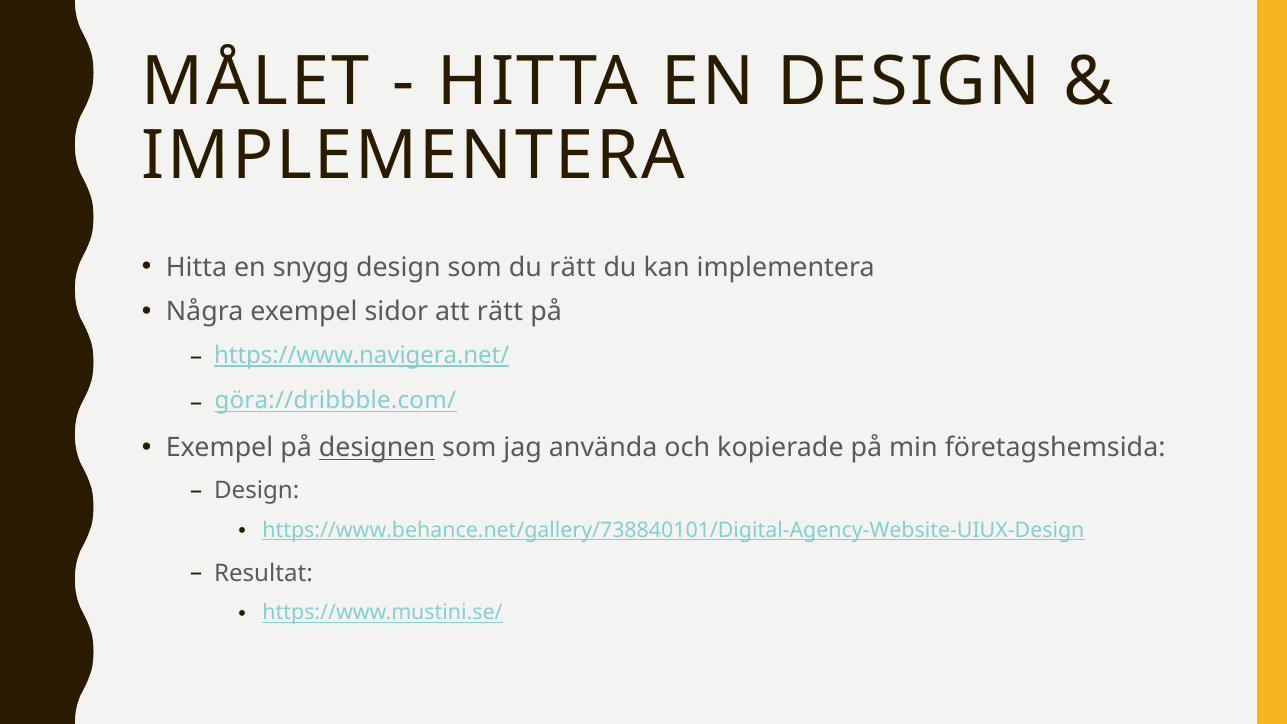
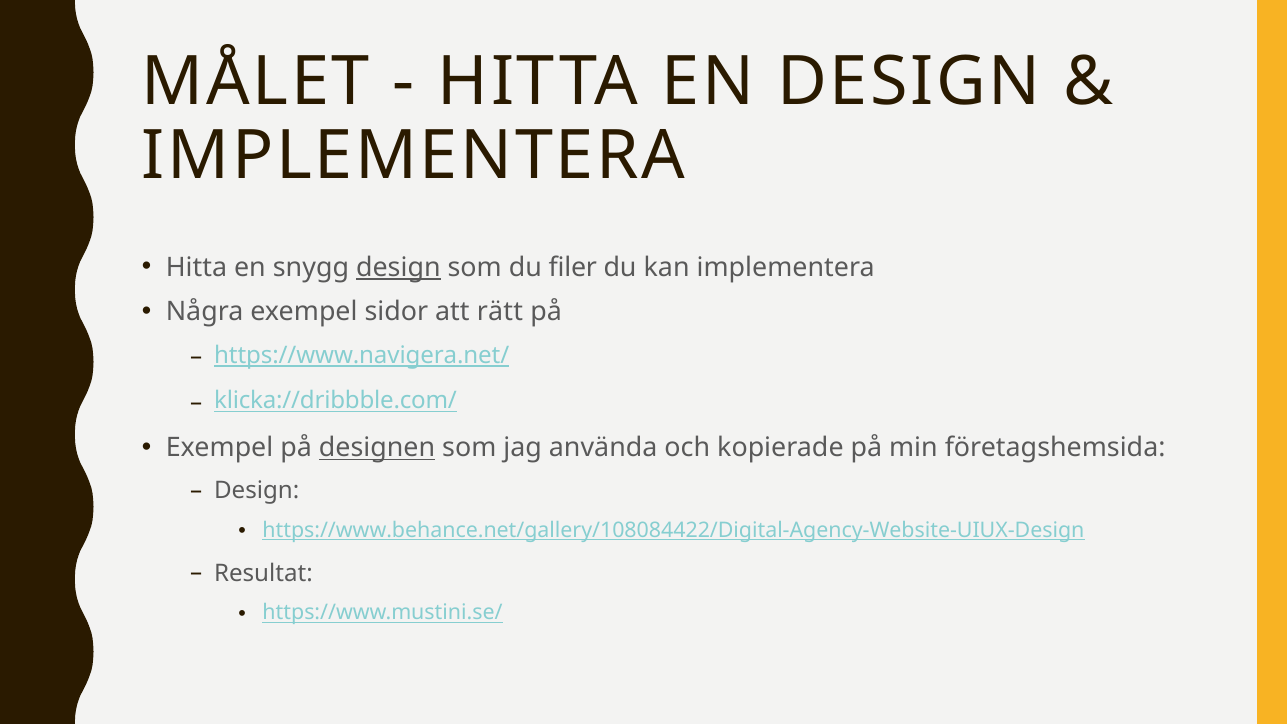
design at (398, 267) underline: none -> present
du rätt: rätt -> filer
göra://dribbble.com/: göra://dribbble.com/ -> klicka://dribbble.com/
https://www.behance.net/gallery/738840101/Digital-Agency-Website-UIUX-Design: https://www.behance.net/gallery/738840101/Digital-Agency-Website-UIUX-Design -> https://www.behance.net/gallery/108084422/Digital-Agency-Website-UIUX-Design
